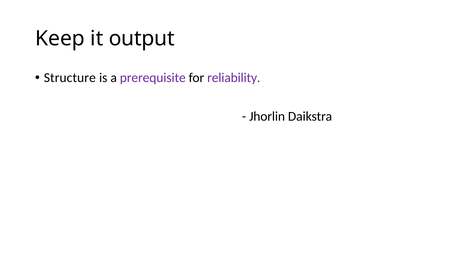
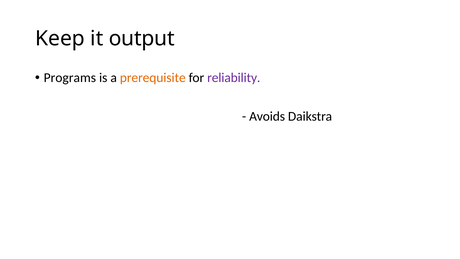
Structure: Structure -> Programs
prerequisite colour: purple -> orange
Jhorlin: Jhorlin -> Avoids
